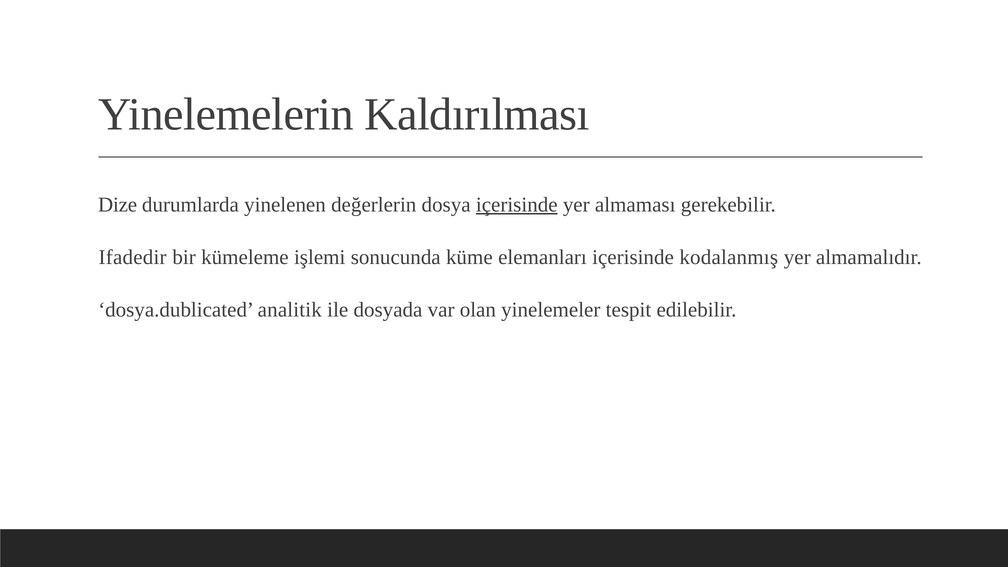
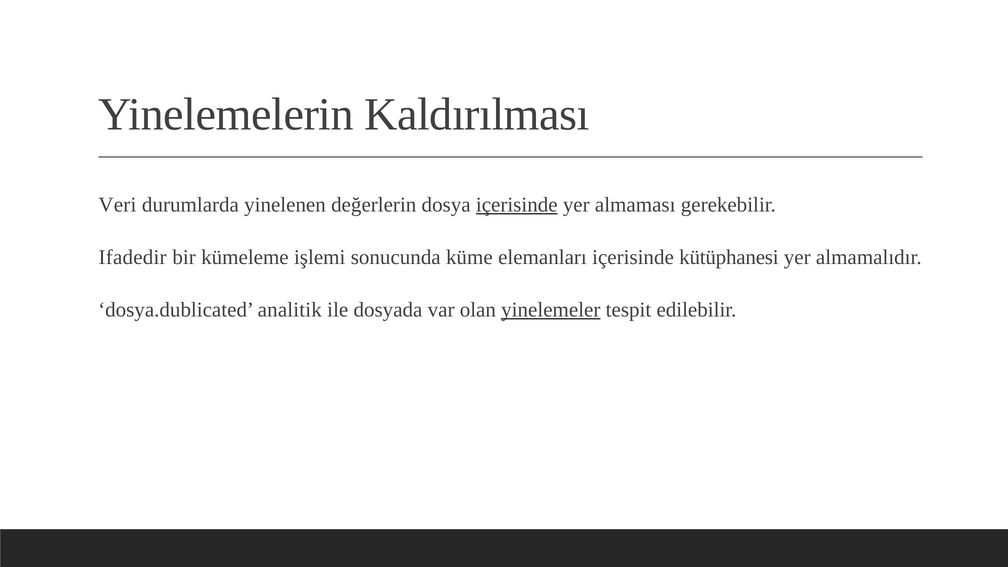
Dize: Dize -> Veri
kodalanmış: kodalanmış -> kütüphanesi
yinelemeler underline: none -> present
